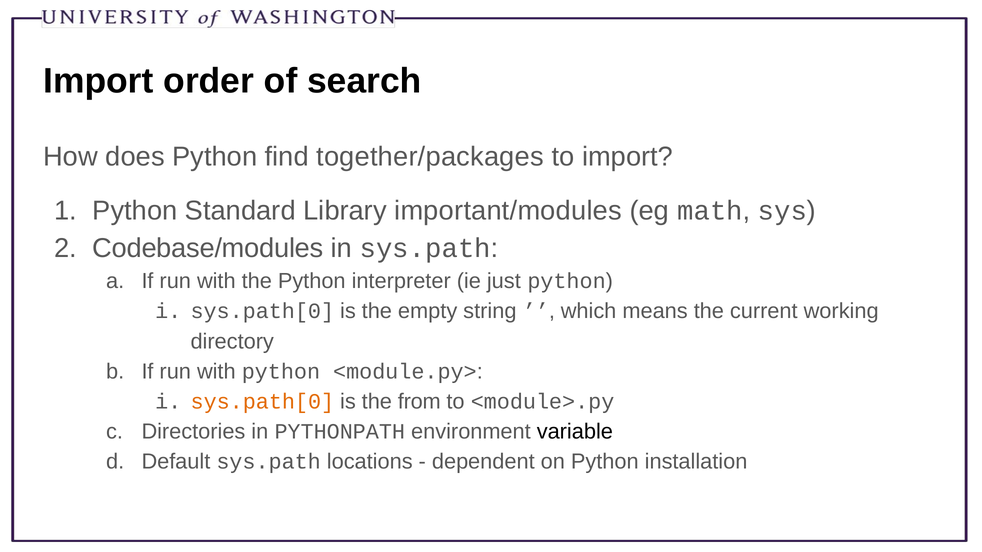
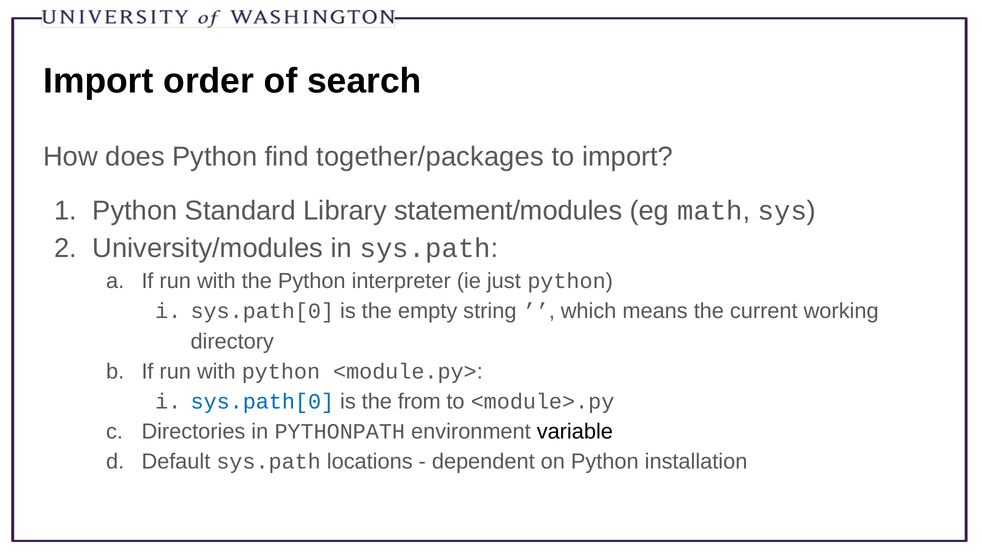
important/modules: important/modules -> statement/modules
Codebase/modules: Codebase/modules -> University/modules
sys.path[0 at (262, 402) colour: orange -> blue
